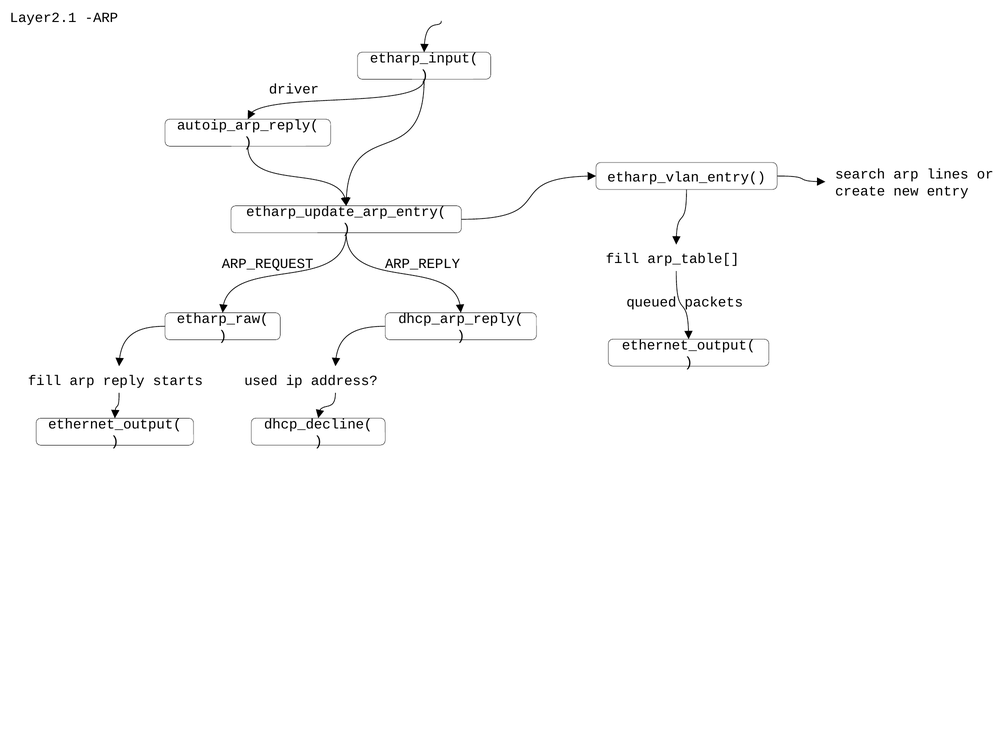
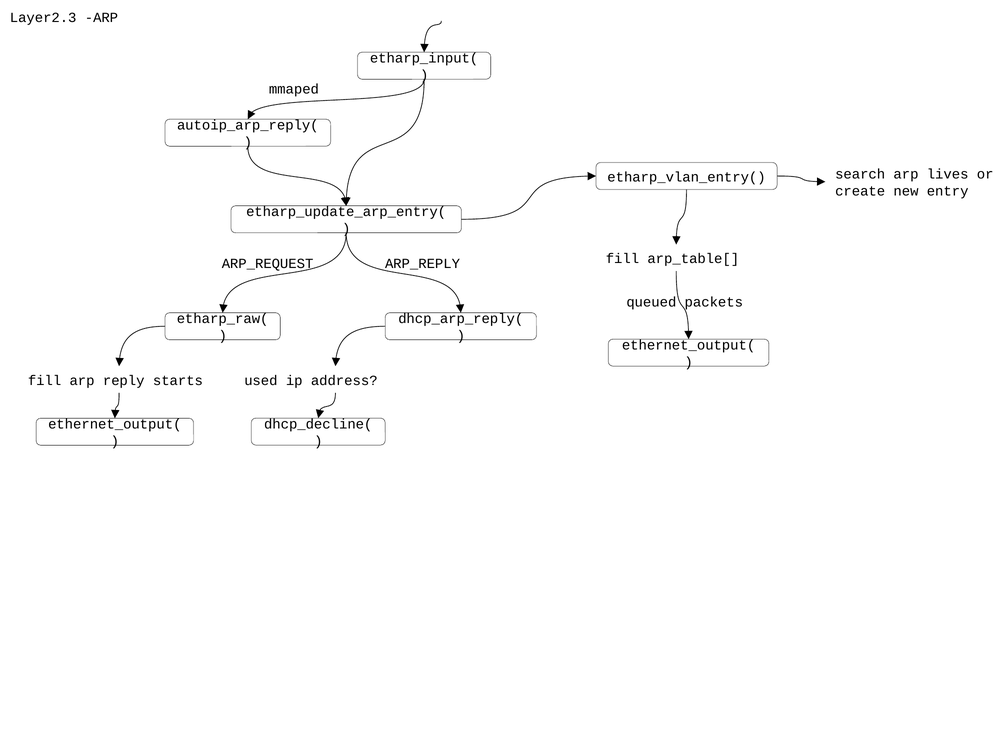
Layer2.1: Layer2.1 -> Layer2.3
driver: driver -> mmaped
lines: lines -> lives
